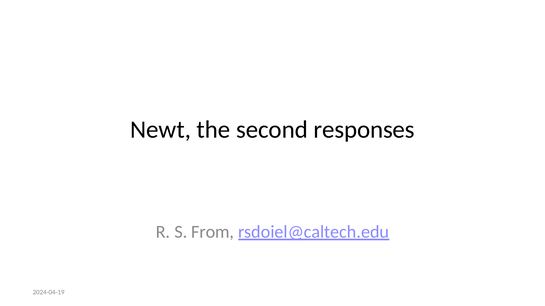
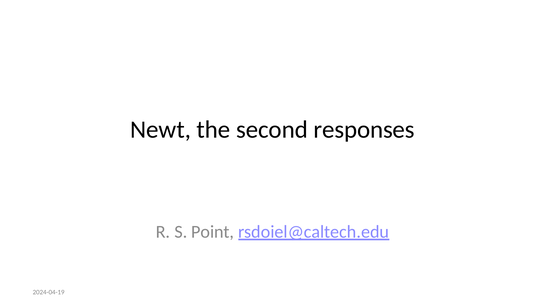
From: From -> Point
